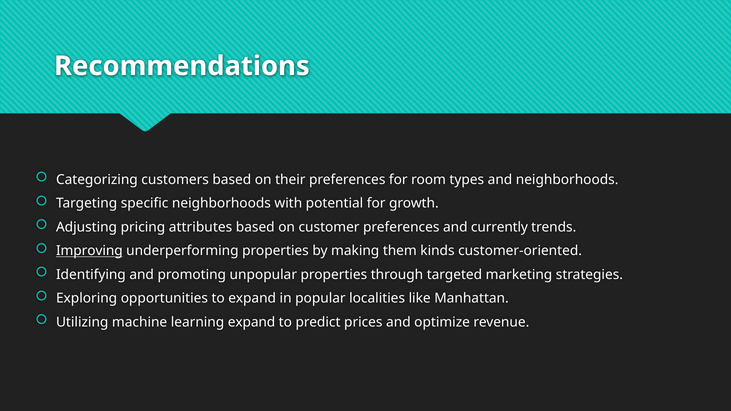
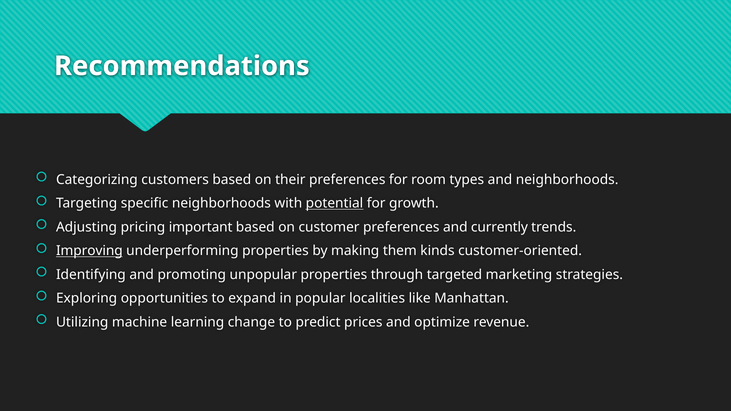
potential underline: none -> present
attributes: attributes -> important
learning expand: expand -> change
